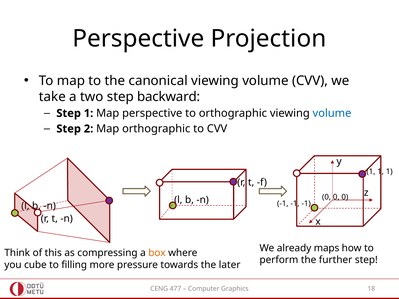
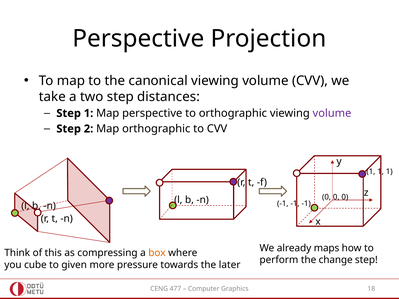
backward: backward -> distances
volume at (332, 113) colour: blue -> purple
further: further -> change
filling: filling -> given
